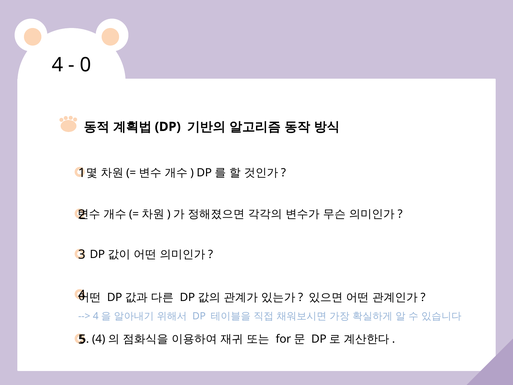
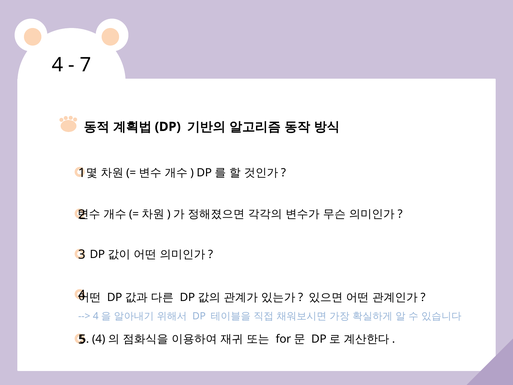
0: 0 -> 7
